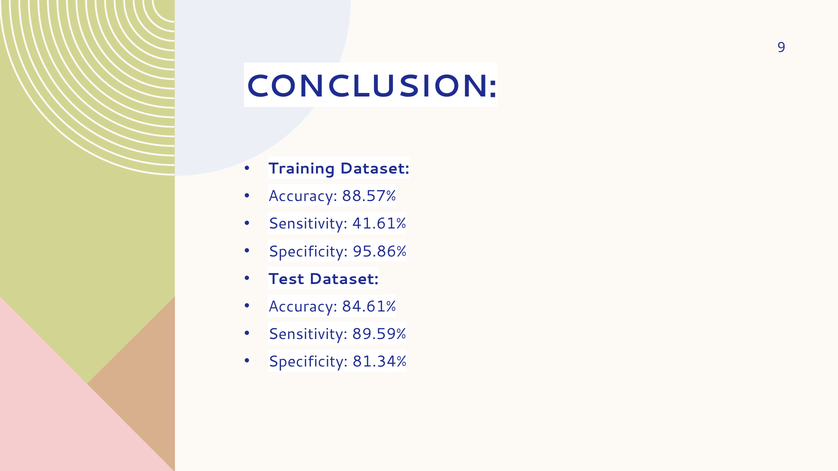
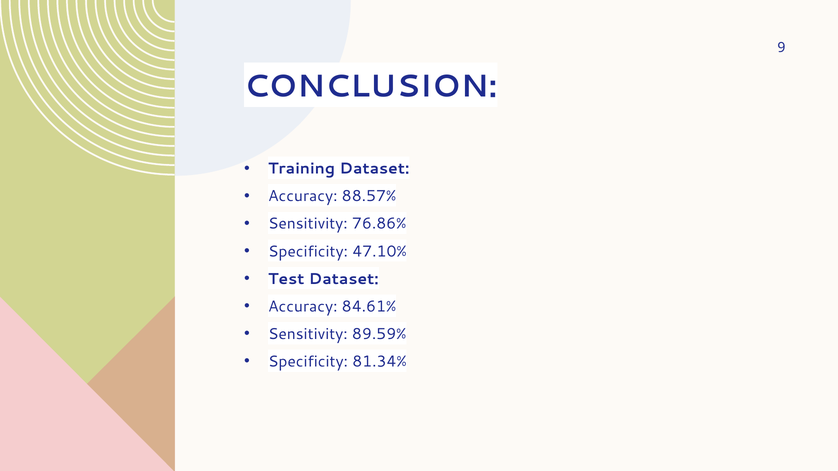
41.61%: 41.61% -> 76.86%
95.86%: 95.86% -> 47.10%
